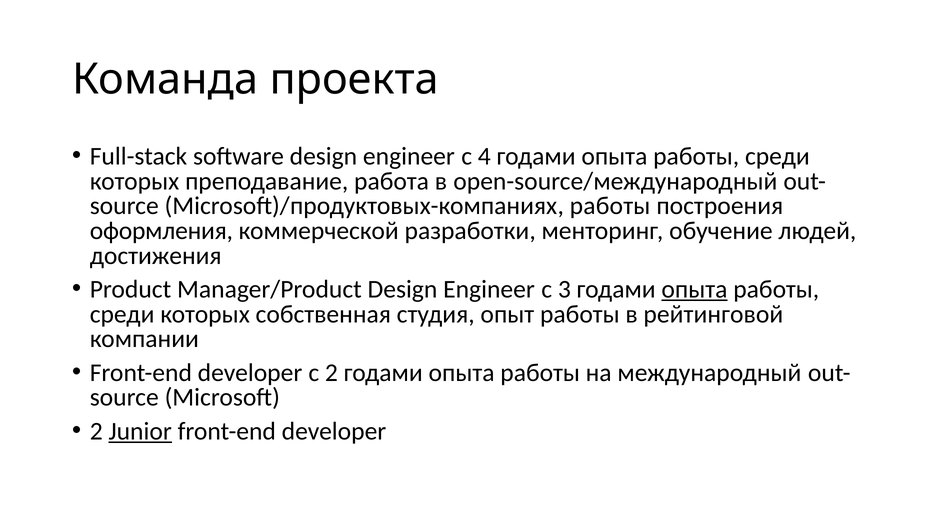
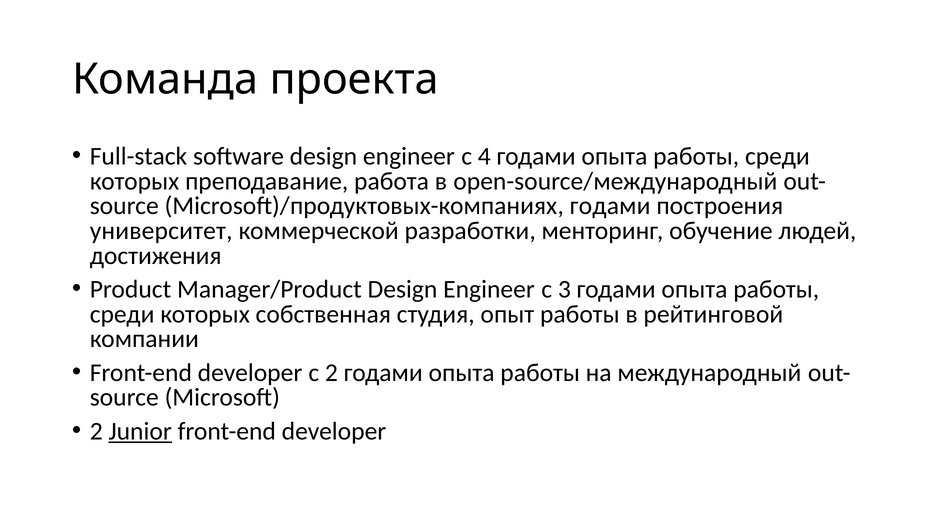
Microsoft)/продуктовых-компаниях работы: работы -> годами
оформления: оформления -> университет
опыта at (694, 290) underline: present -> none
